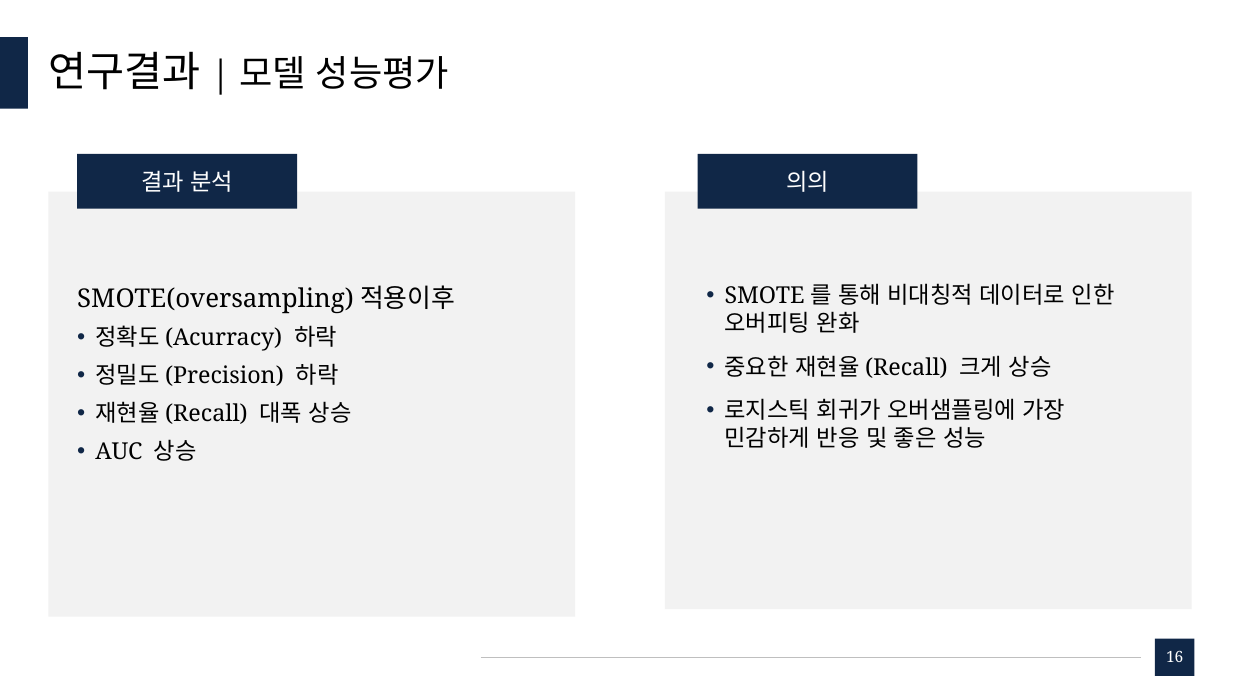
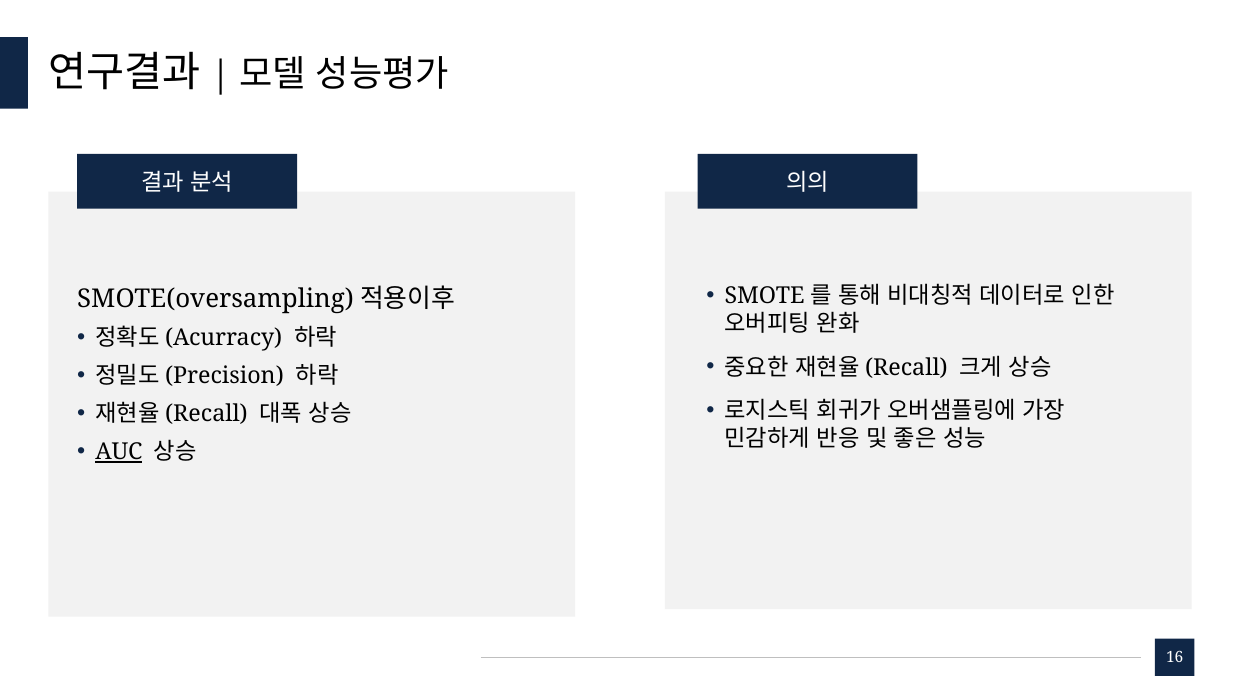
AUC underline: none -> present
